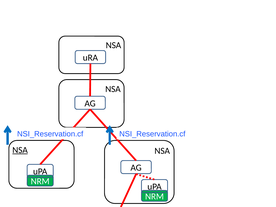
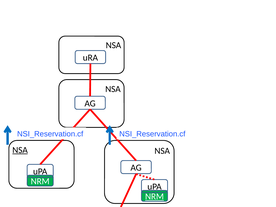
NRM at (154, 196) underline: none -> present
